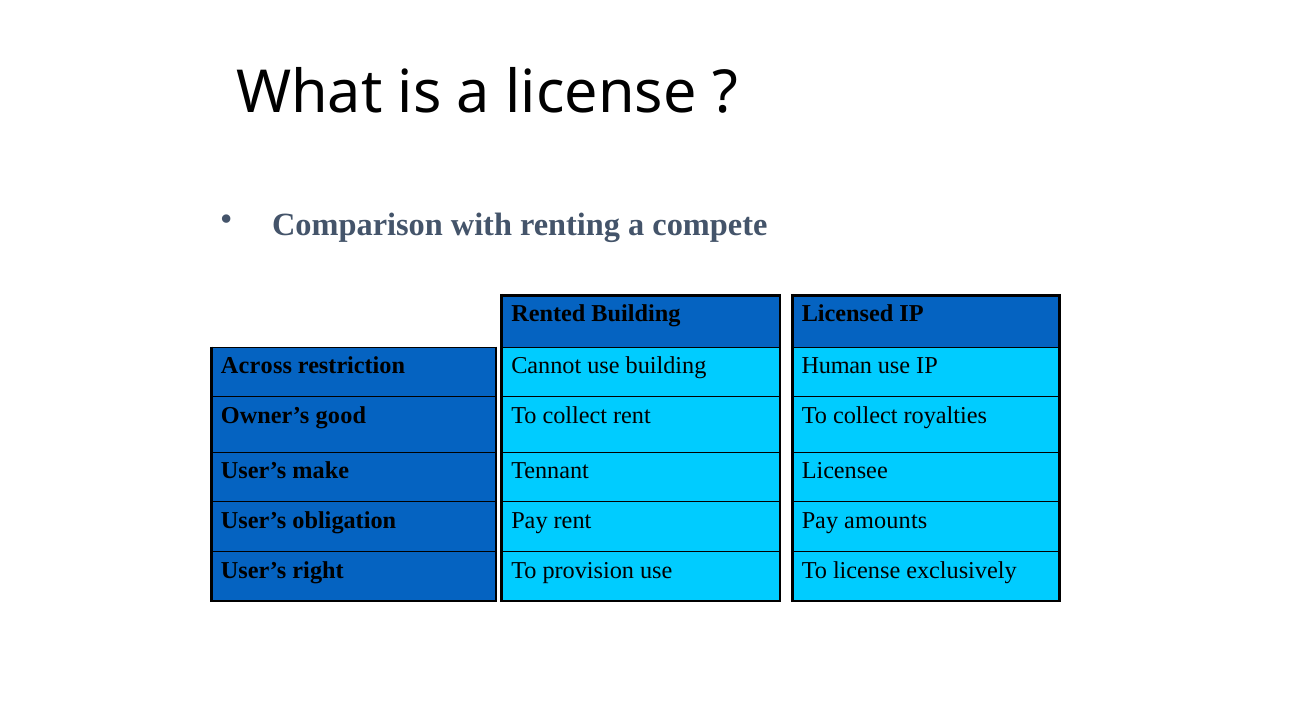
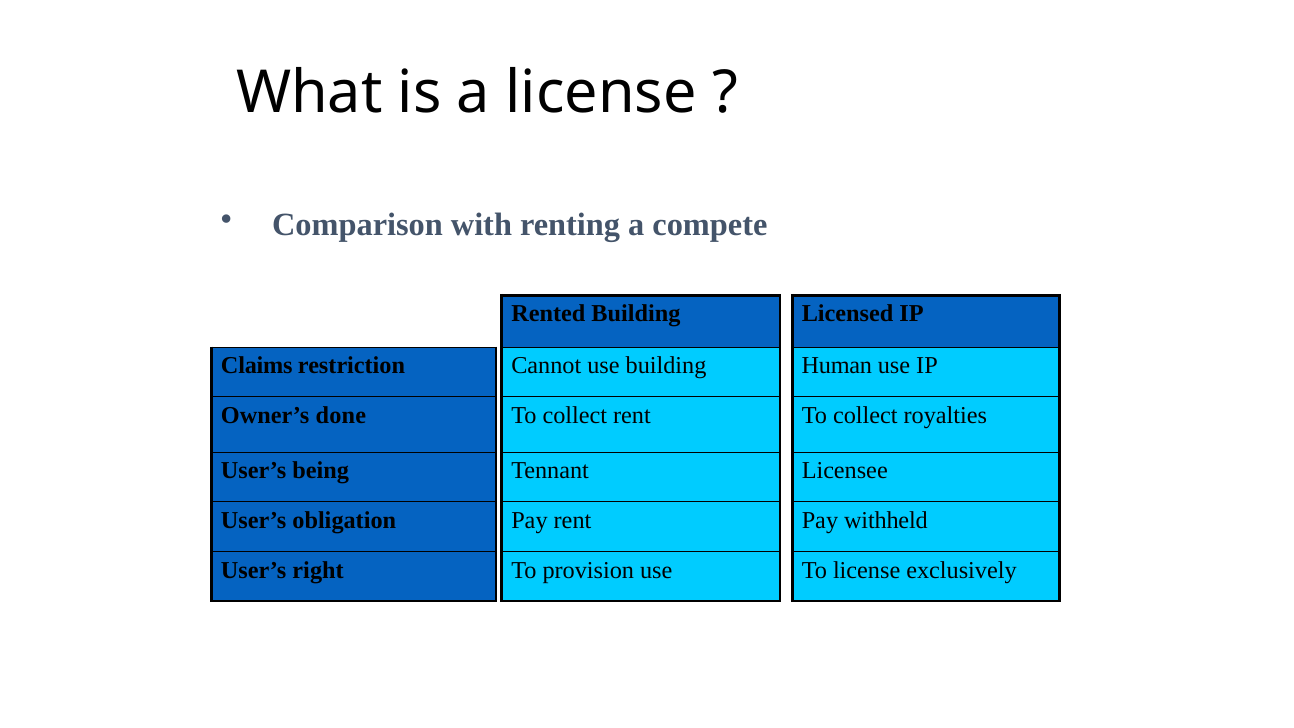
Across: Across -> Claims
good: good -> done
make: make -> being
amounts: amounts -> withheld
